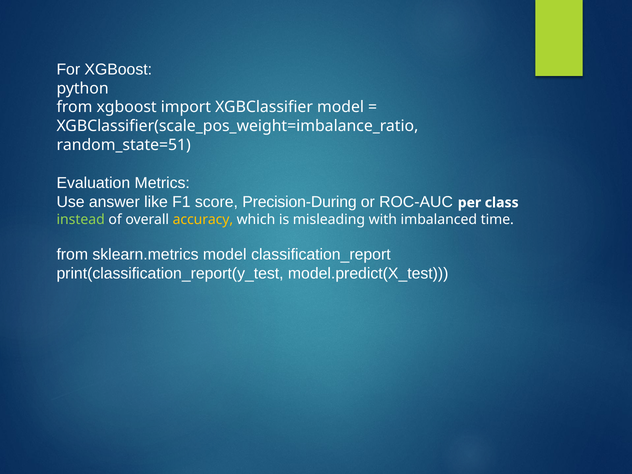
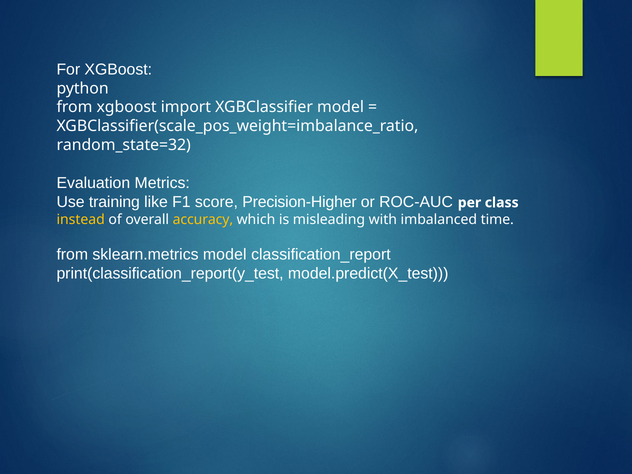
random_state=51: random_state=51 -> random_state=32
answer: answer -> training
Precision-During: Precision-During -> Precision-Higher
instead colour: light green -> yellow
